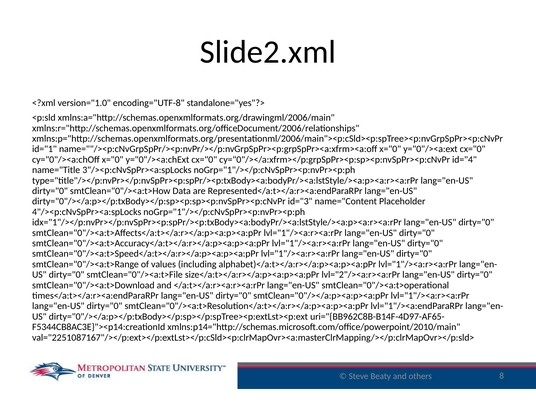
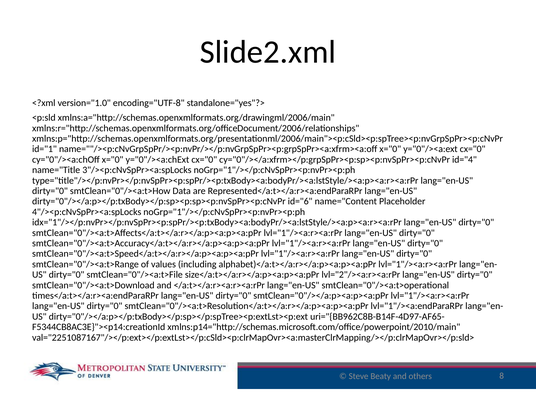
id="3: id="3 -> id="6
